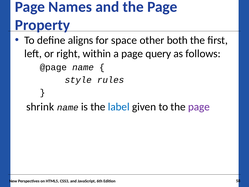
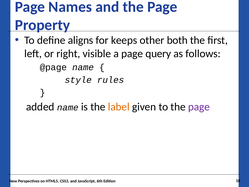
space: space -> keeps
within: within -> visible
shrink: shrink -> added
label colour: blue -> orange
